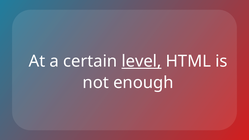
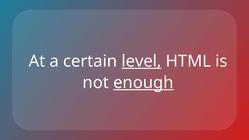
enough underline: none -> present
